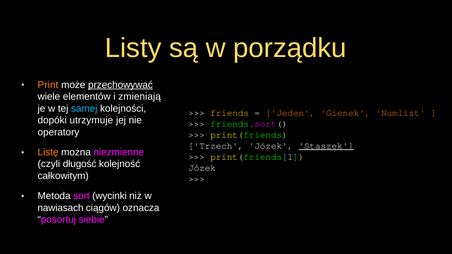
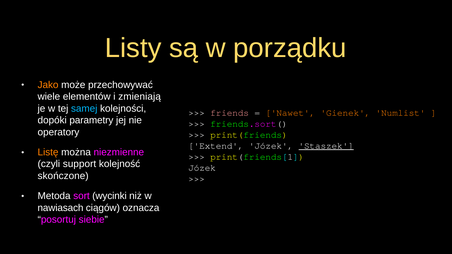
Print: Print -> Jako
przechowywać underline: present -> none
friends colour: yellow -> pink
Jeden: Jeden -> Nawet
utrzymuje: utrzymuje -> parametry
Trzech: Trzech -> Extend
długość: długość -> support
całkowitym: całkowitym -> skończone
